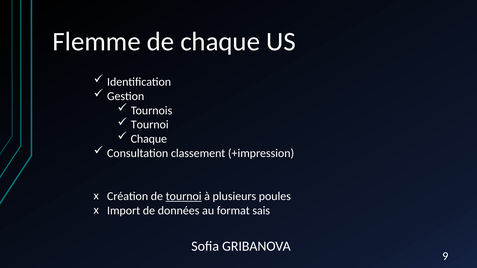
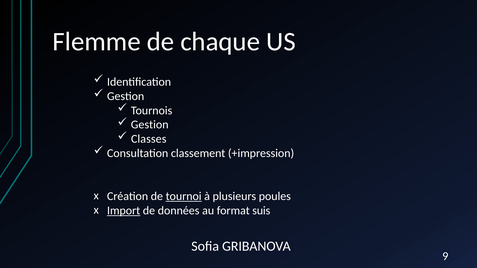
Tournoi at (150, 125): Tournoi -> Gestion
Chaque at (149, 139): Chaque -> Classes
Import underline: none -> present
sais: sais -> suis
